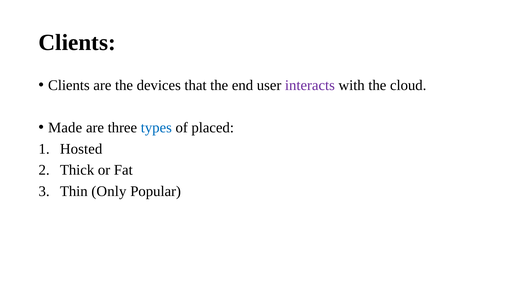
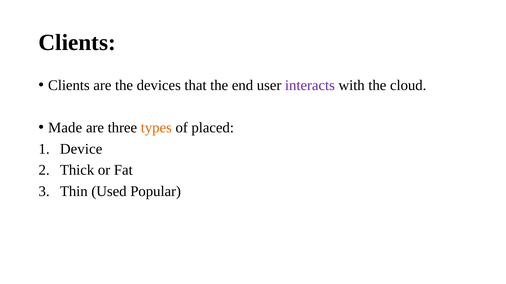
types colour: blue -> orange
Hosted: Hosted -> Device
Only: Only -> Used
